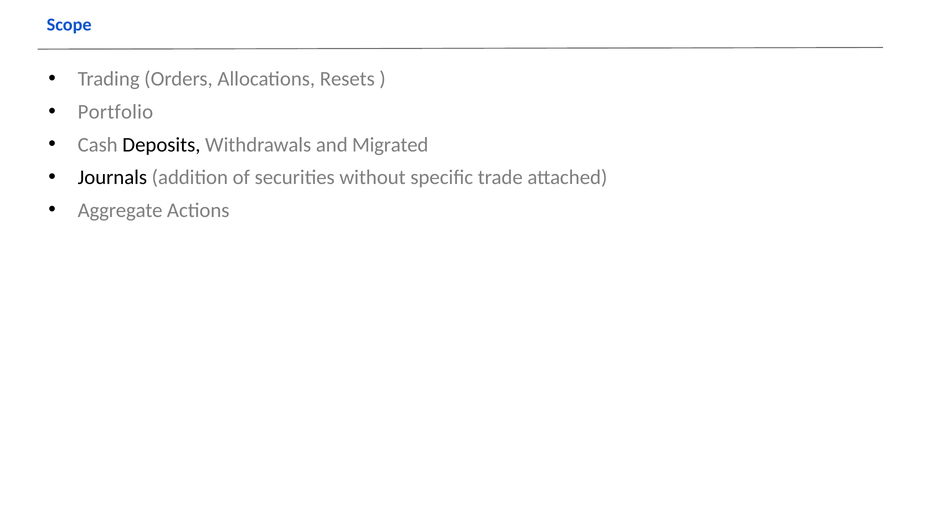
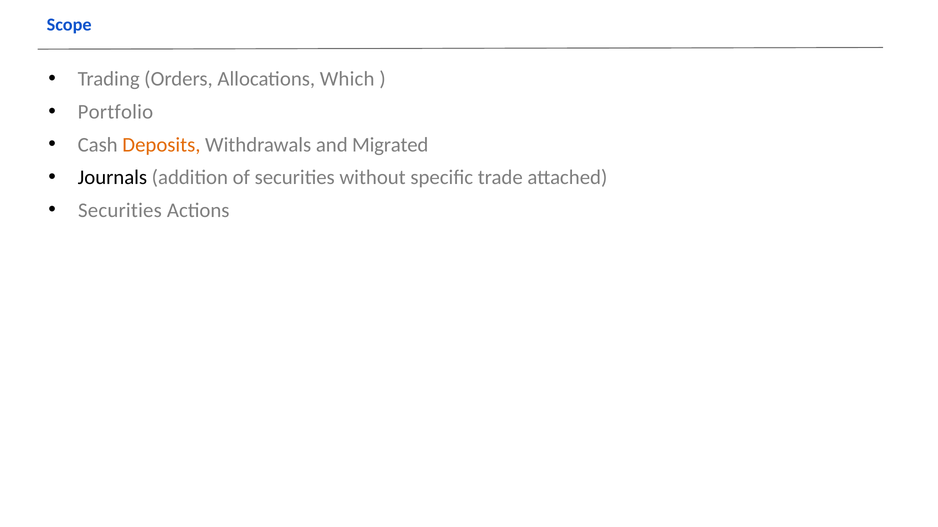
Resets: Resets -> Which
Deposits colour: black -> orange
Aggregate at (120, 211): Aggregate -> Securities
